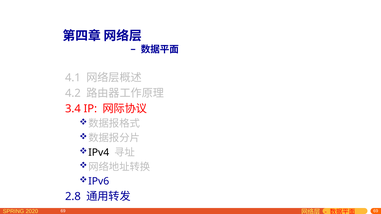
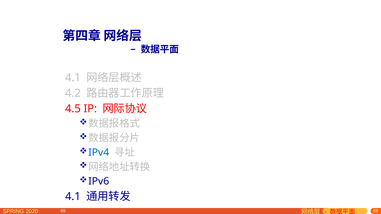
3.4: 3.4 -> 4.5
IPv4 colour: black -> blue
2.8 at (73, 197): 2.8 -> 4.1
